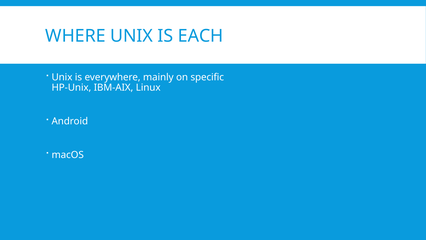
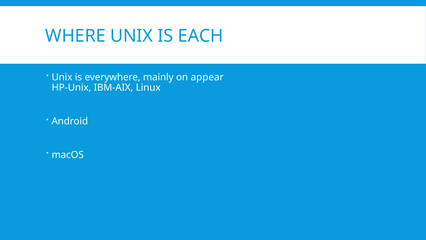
specific: specific -> appear
